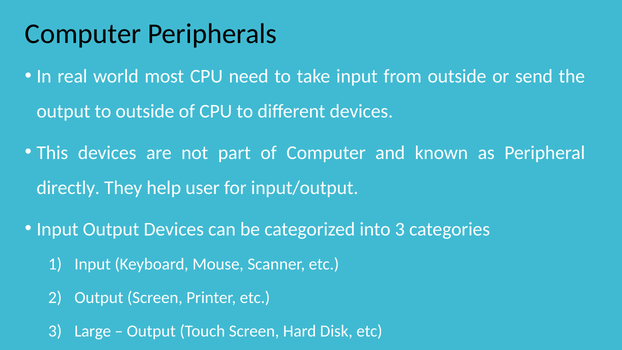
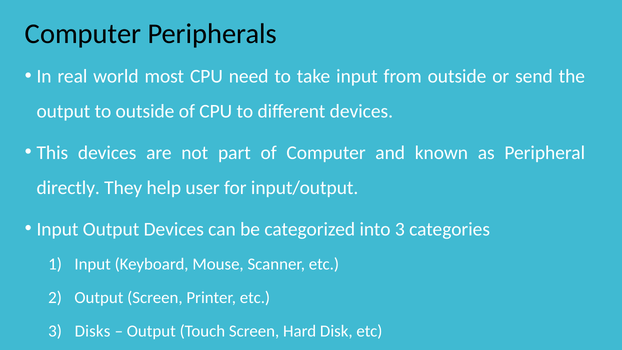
Large: Large -> Disks
